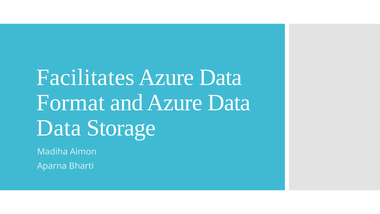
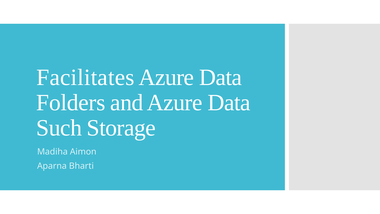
Format: Format -> Folders
Data at (59, 128): Data -> Such
